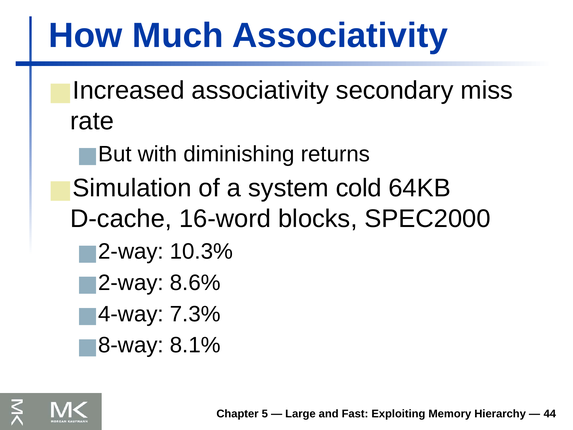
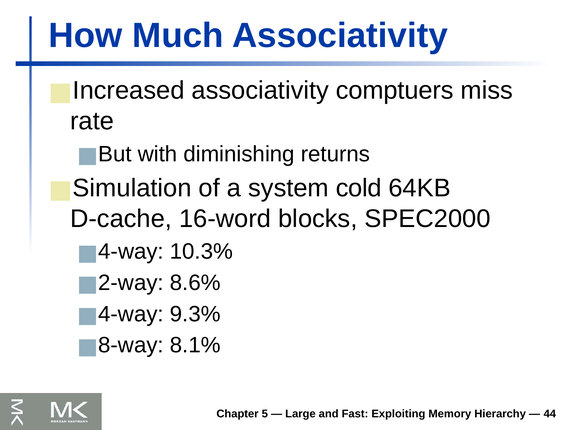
secondary: secondary -> comptuers
2-way at (131, 251): 2-way -> 4-way
7.3%: 7.3% -> 9.3%
